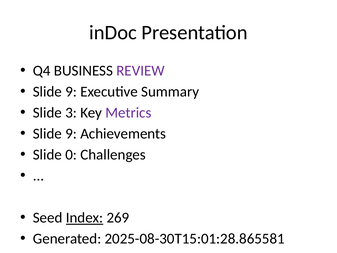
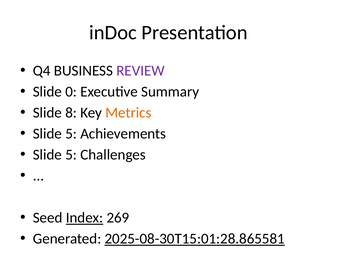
9 at (71, 92): 9 -> 0
3: 3 -> 8
Metrics colour: purple -> orange
9 at (71, 134): 9 -> 5
0 at (71, 155): 0 -> 5
2025-08-30T15:01:28.865581 underline: none -> present
